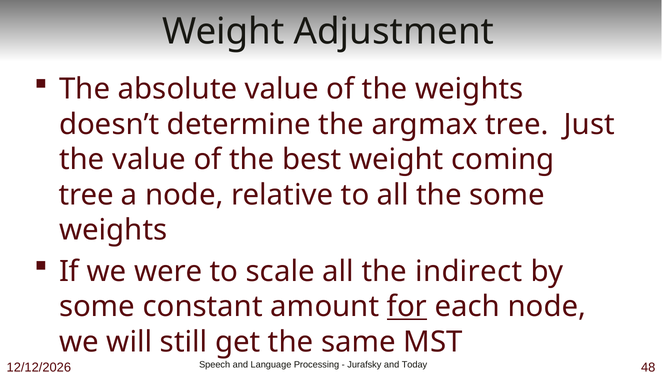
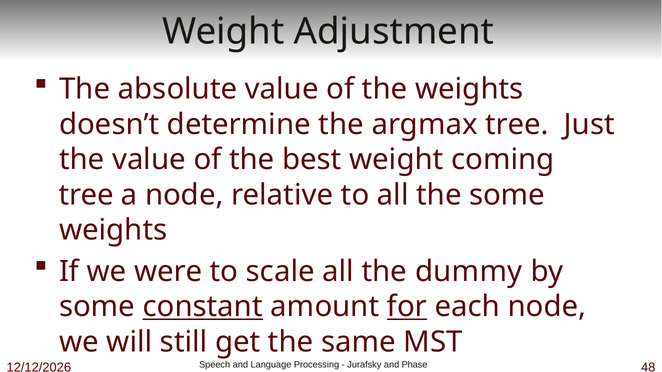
indirect: indirect -> dummy
constant underline: none -> present
Today: Today -> Phase
